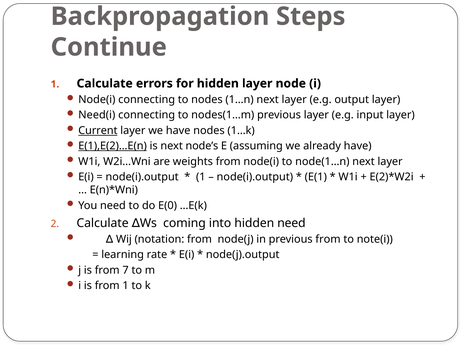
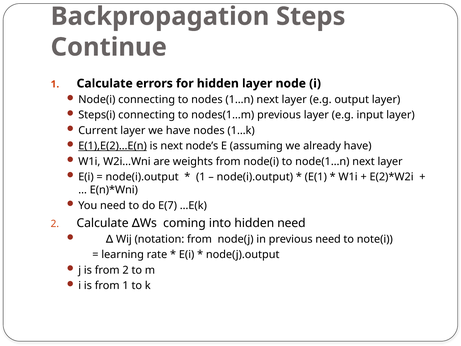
Need(i: Need(i -> Steps(i
Current underline: present -> none
E(0: E(0 -> E(7
previous from: from -> need
from 7: 7 -> 2
